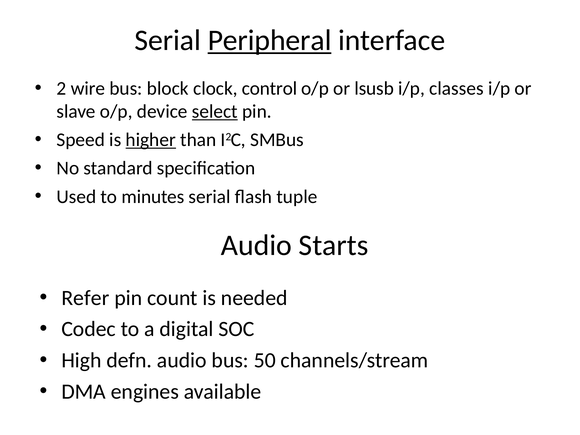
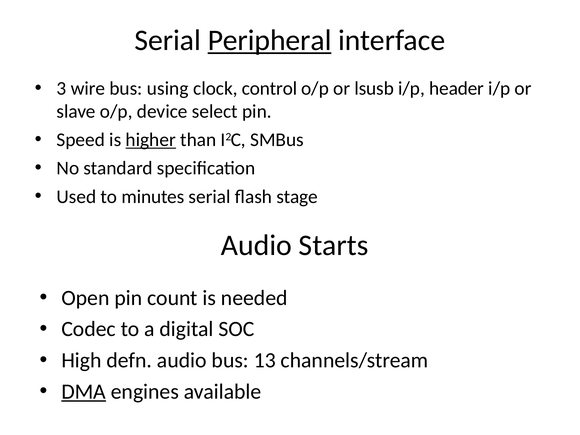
2: 2 -> 3
block: block -> using
classes: classes -> header
select underline: present -> none
tuple: tuple -> stage
Refer: Refer -> Open
50: 50 -> 13
DMA underline: none -> present
